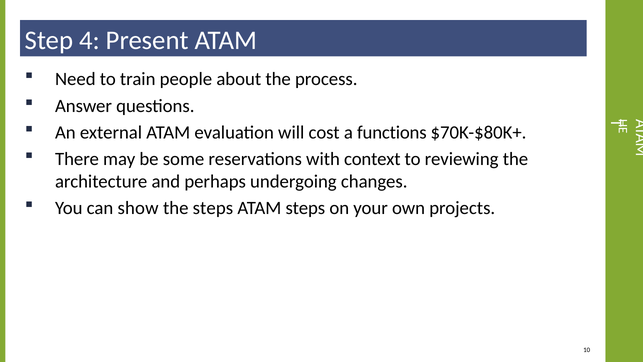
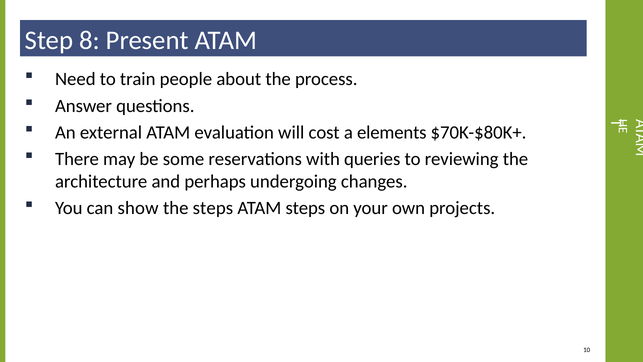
4: 4 -> 8
functions: functions -> elements
context: context -> queries
